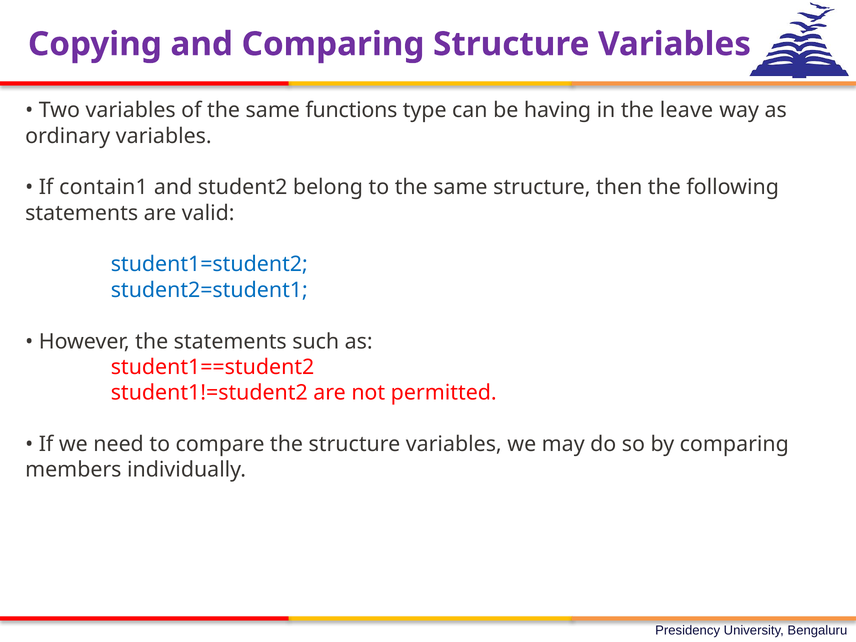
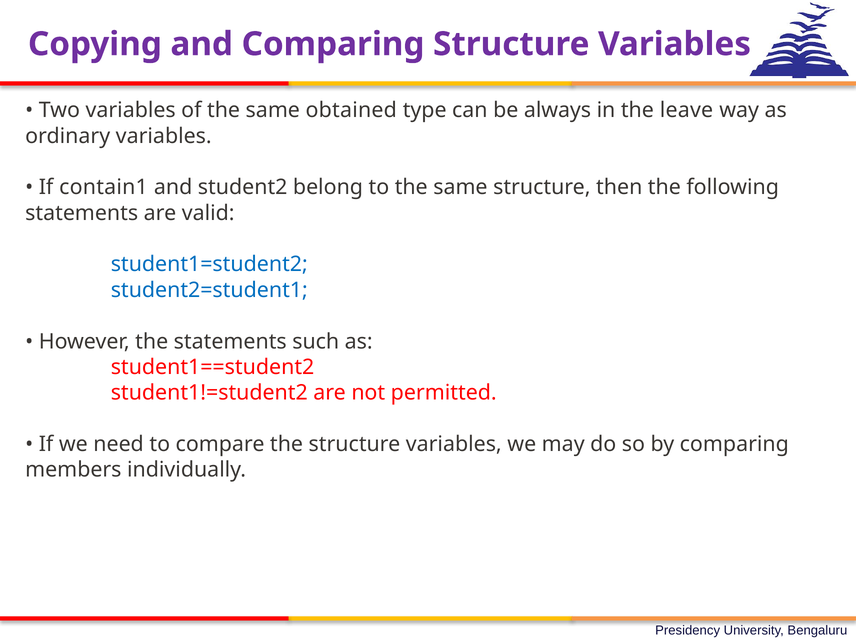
functions: functions -> obtained
having: having -> always
